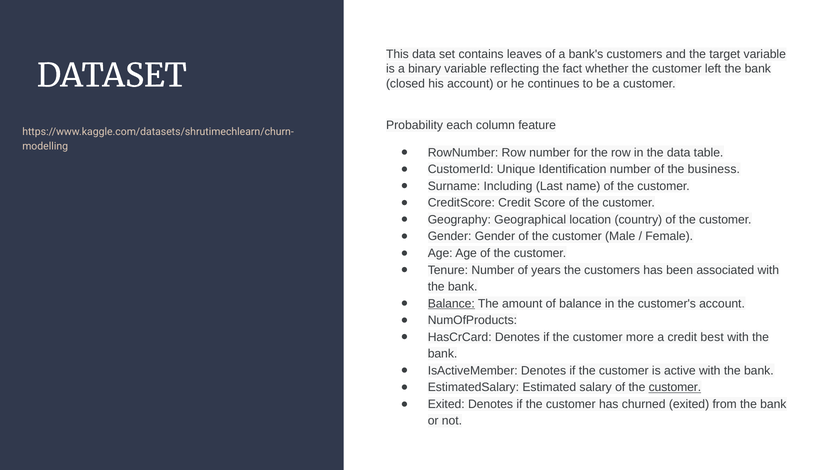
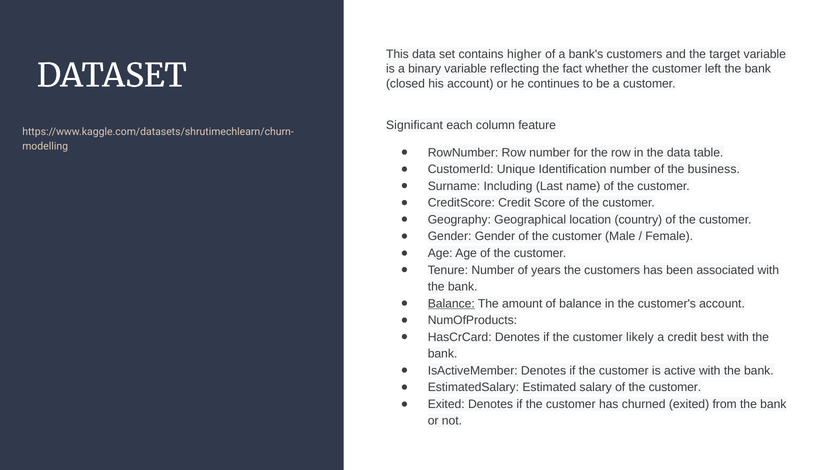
leaves: leaves -> higher
Probability: Probability -> Significant
more: more -> likely
customer at (675, 387) underline: present -> none
